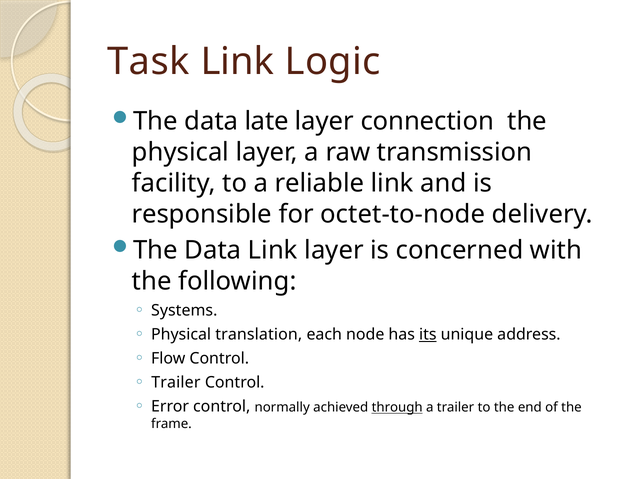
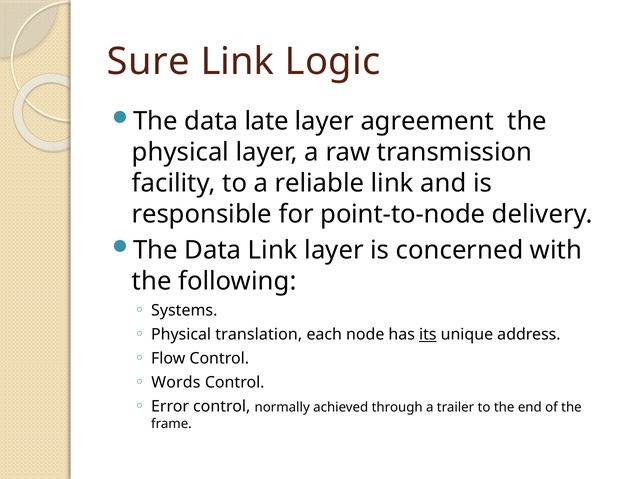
Task: Task -> Sure
connection: connection -> agreement
octet-to-node: octet-to-node -> point-to-node
Trailer at (176, 382): Trailer -> Words
through underline: present -> none
